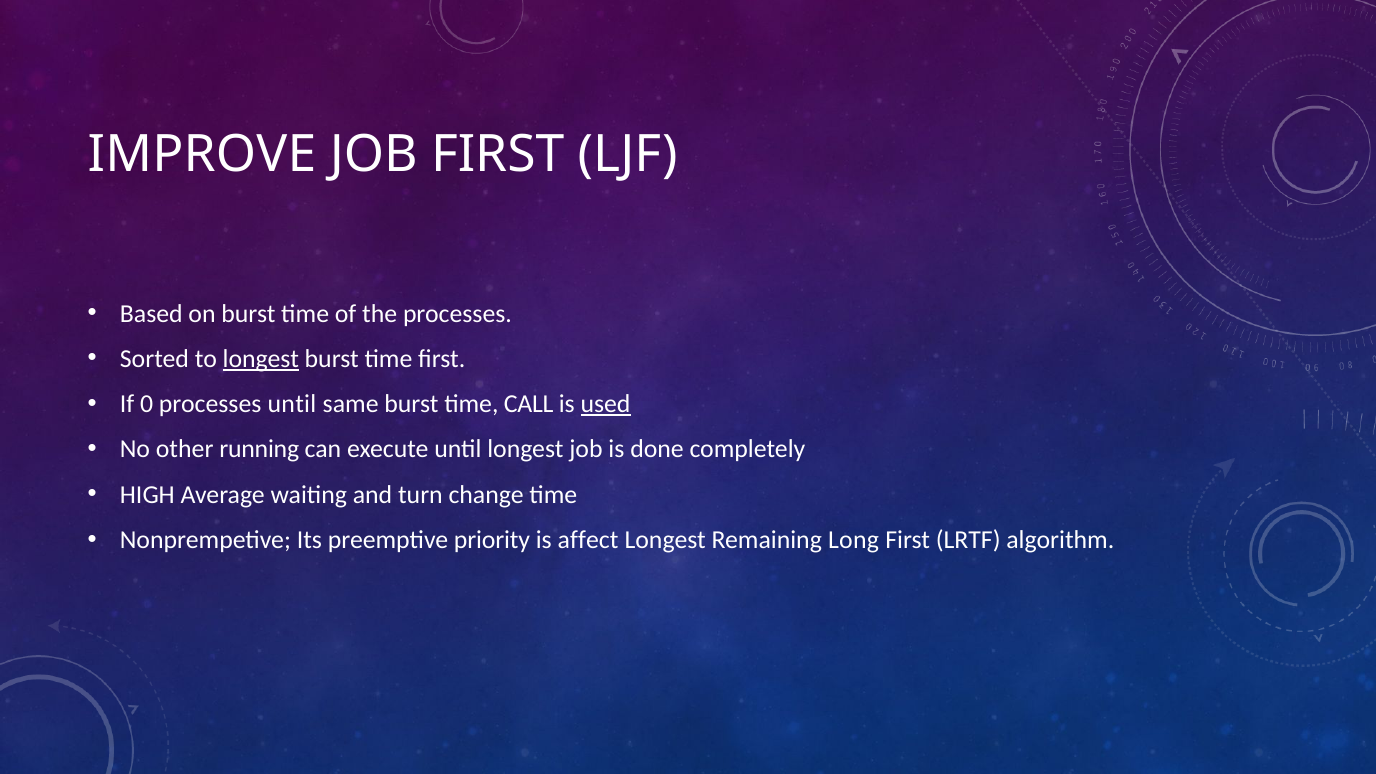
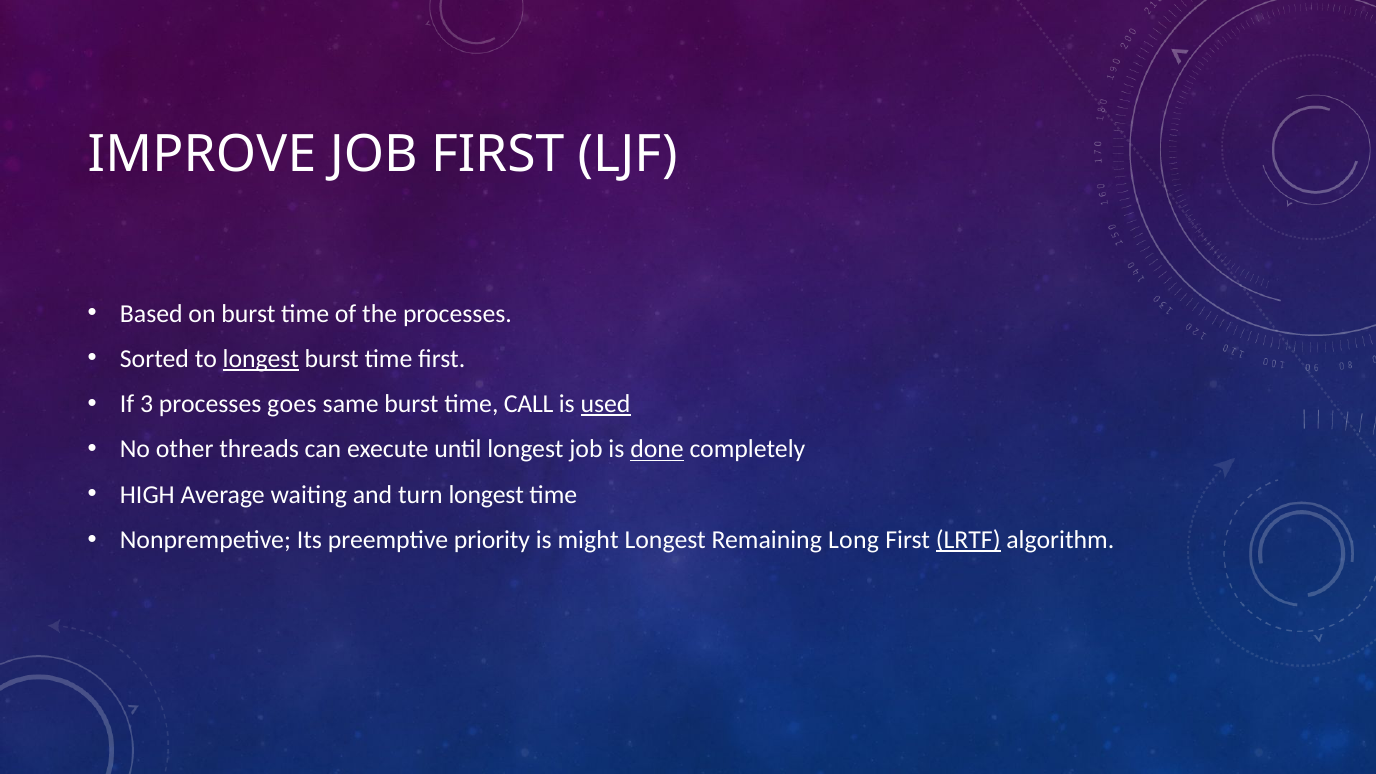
0: 0 -> 3
processes until: until -> goes
running: running -> threads
done underline: none -> present
turn change: change -> longest
affect: affect -> might
LRTF underline: none -> present
